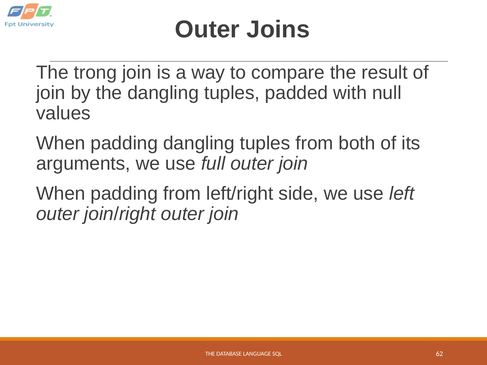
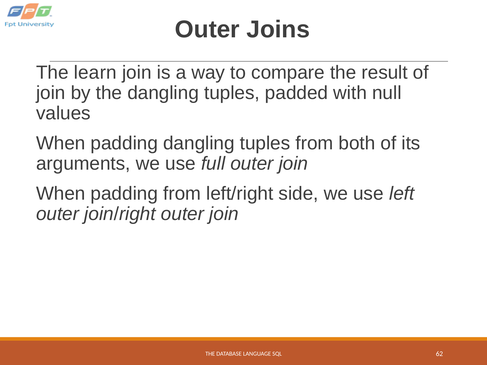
trong: trong -> learn
